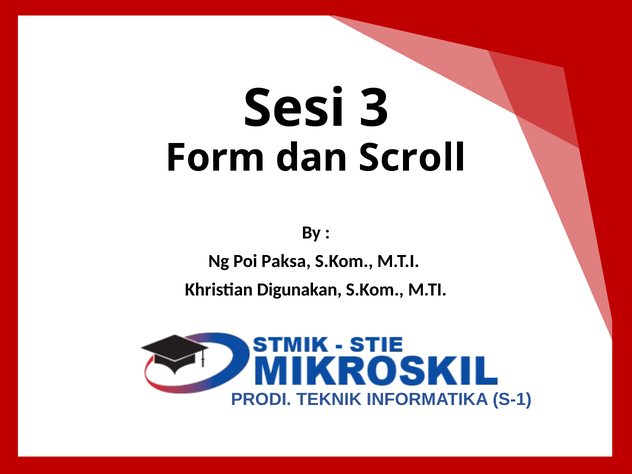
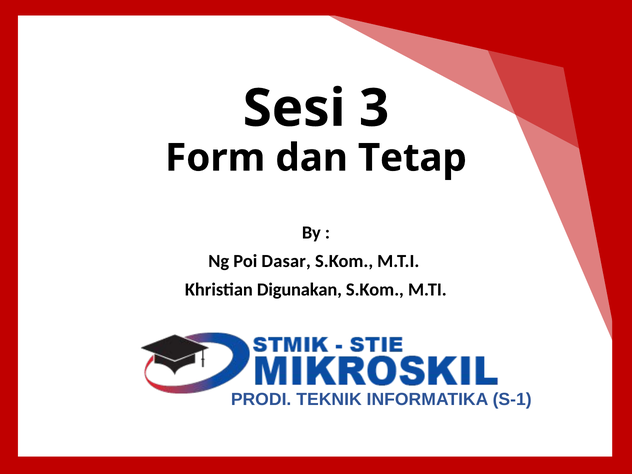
Scroll: Scroll -> Tetap
Paksa: Paksa -> Dasar
